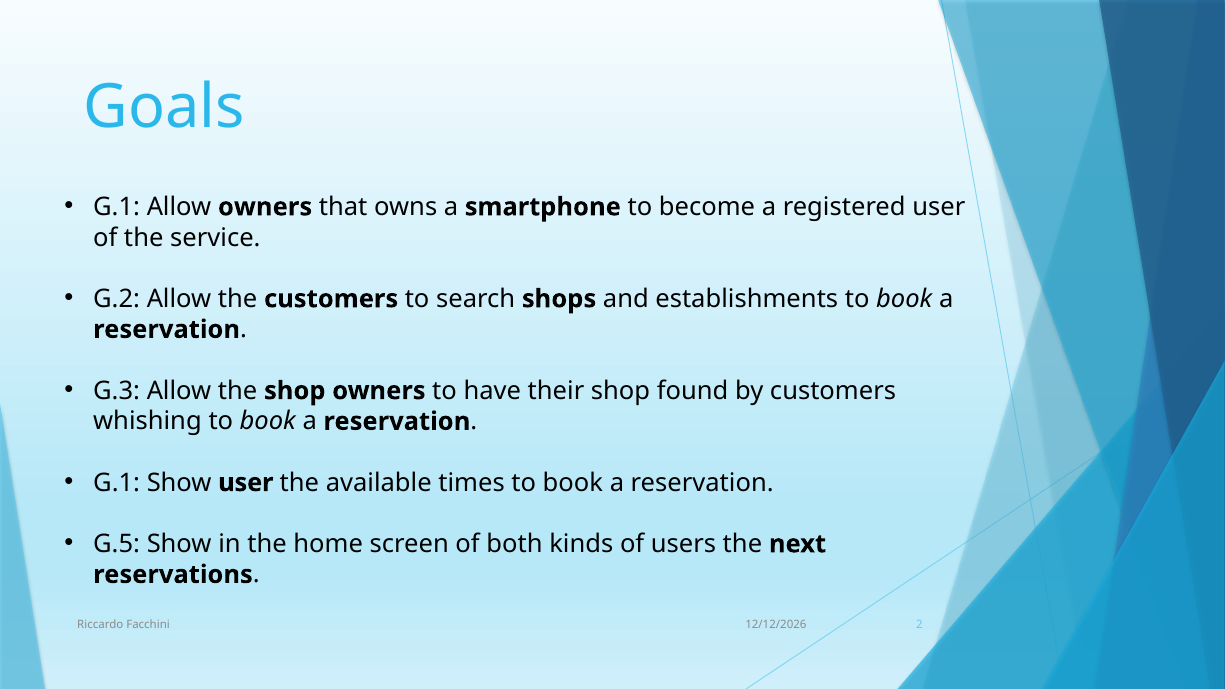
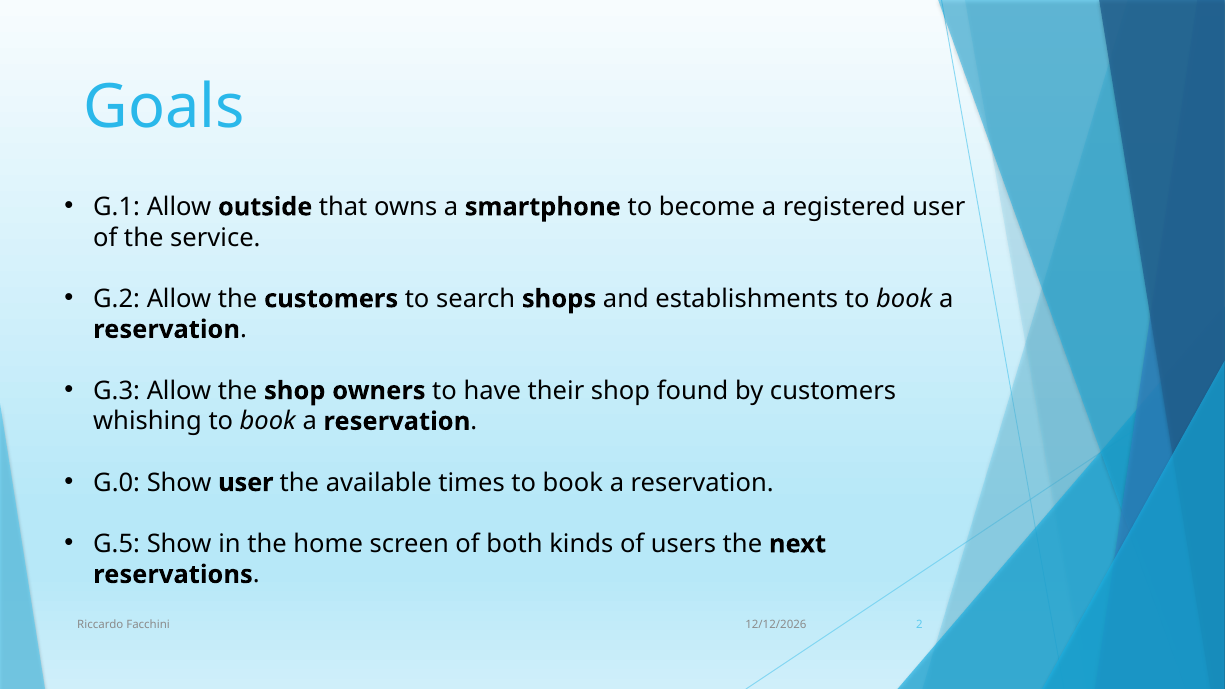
Allow owners: owners -> outside
G.1 at (117, 483): G.1 -> G.0
